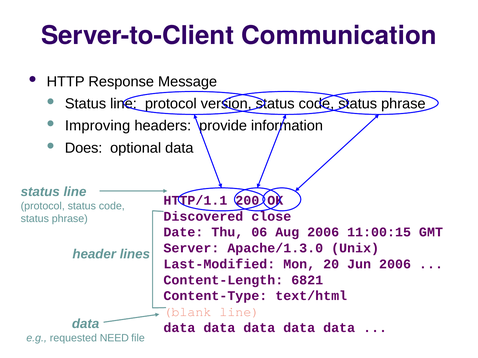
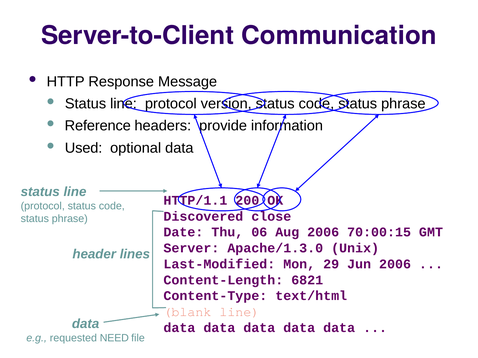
Improving: Improving -> Reference
Does: Does -> Used
11:00:15: 11:00:15 -> 70:00:15
20: 20 -> 29
